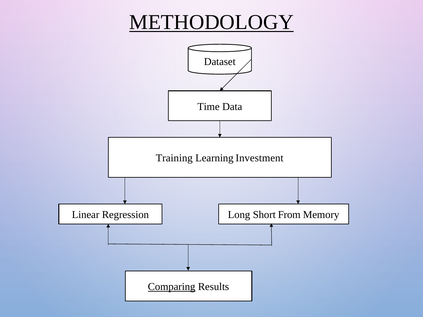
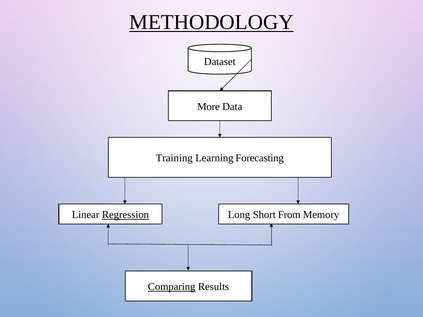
Time: Time -> More
Investment: Investment -> Forecasting
Regression underline: none -> present
